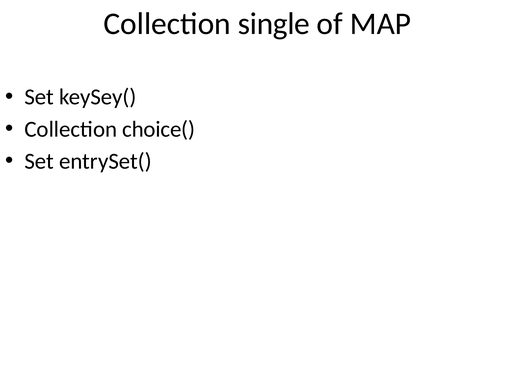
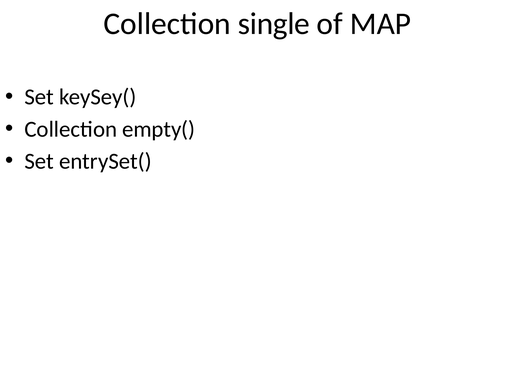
choice(: choice( -> empty(
